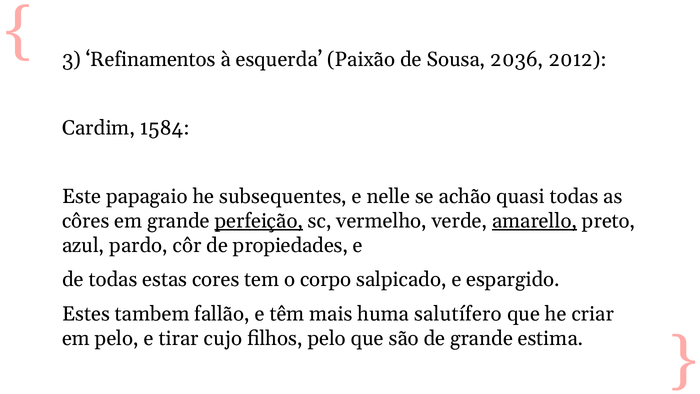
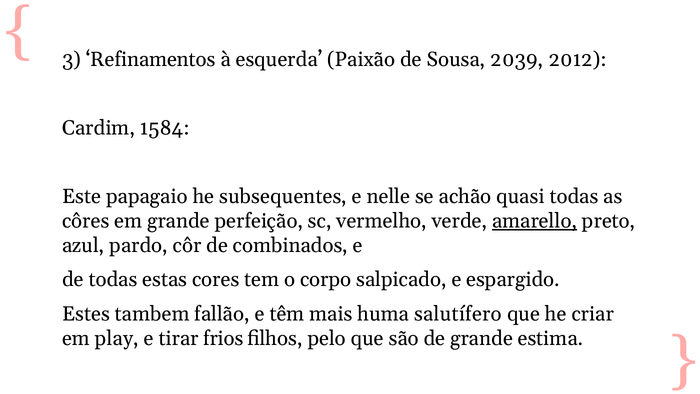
2036: 2036 -> 2039
perfeição underline: present -> none
propiedades: propiedades -> combinados
em pelo: pelo -> play
cujo: cujo -> frios
